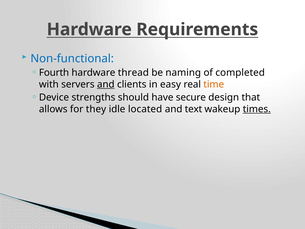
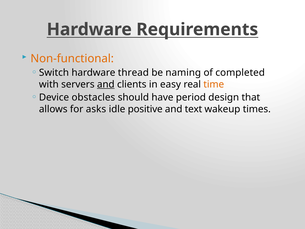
Non-functional colour: blue -> orange
Fourth: Fourth -> Switch
strengths: strengths -> obstacles
secure: secure -> period
they: they -> asks
located: located -> positive
times underline: present -> none
